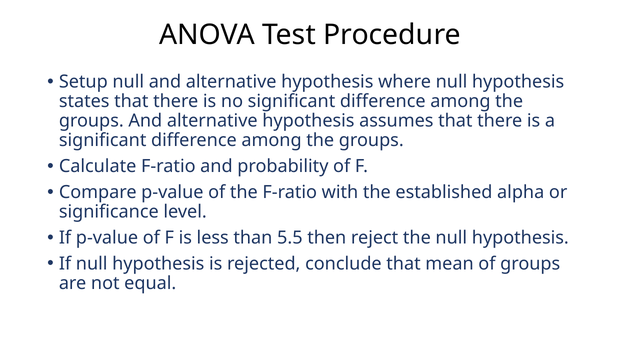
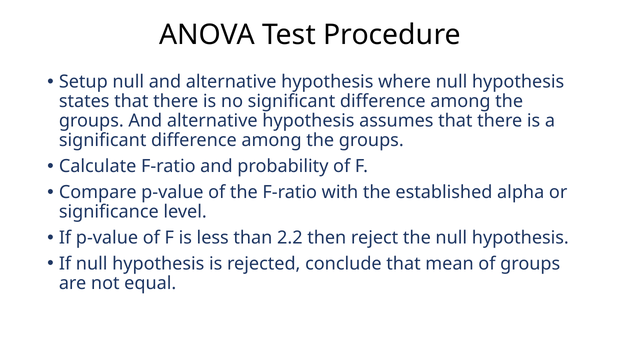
5.5: 5.5 -> 2.2
